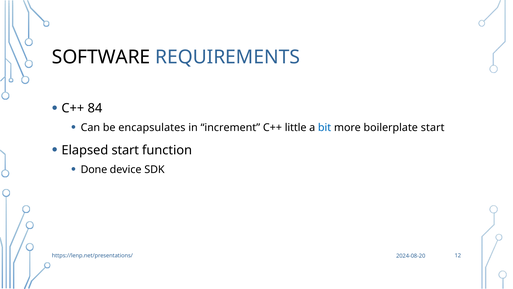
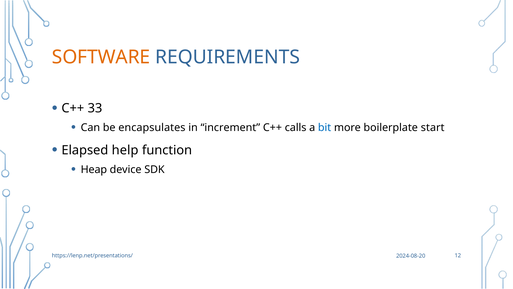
SOFTWARE colour: black -> orange
84: 84 -> 33
little: little -> calls
Elapsed start: start -> help
Done: Done -> Heap
